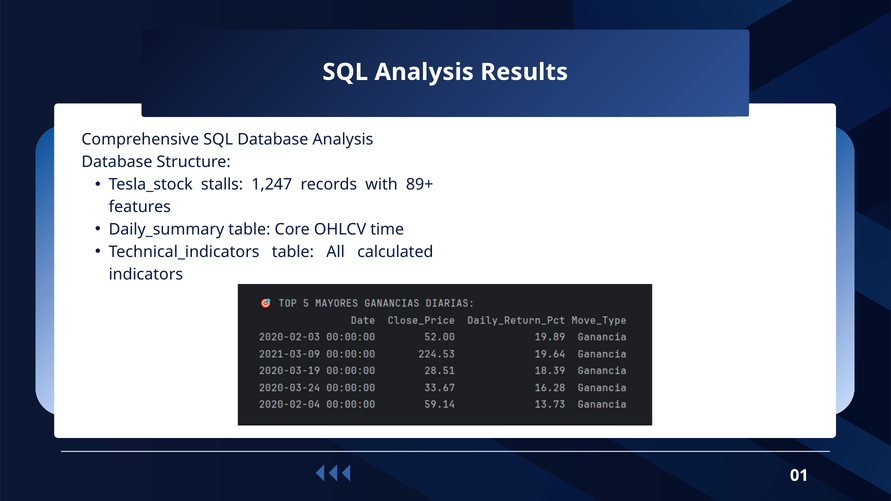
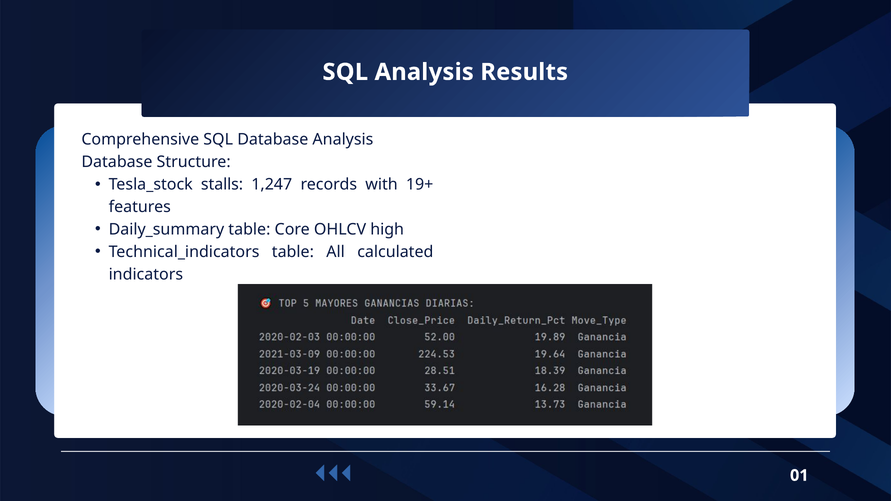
89+: 89+ -> 19+
time: time -> high
